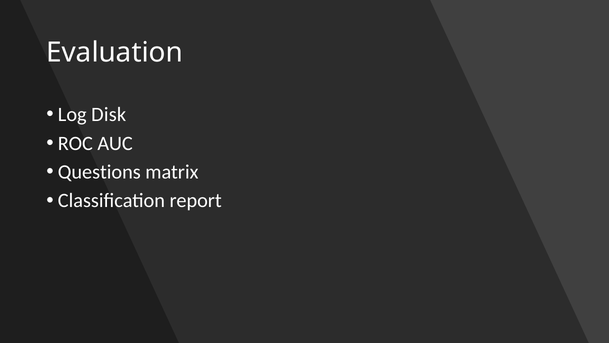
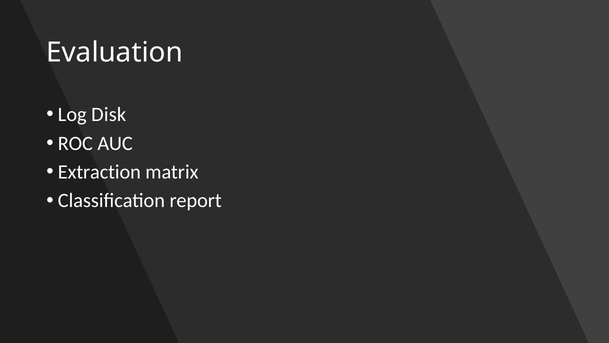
Questions: Questions -> Extraction
